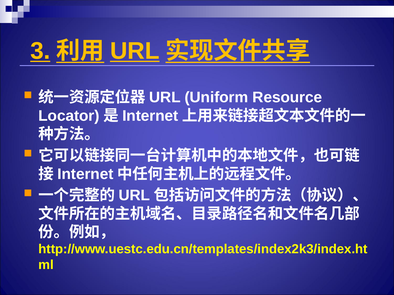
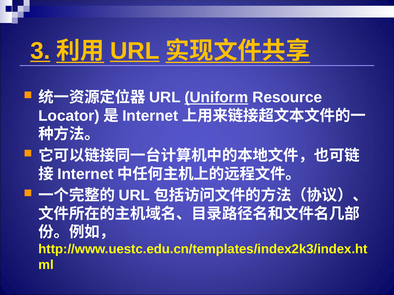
Uniform underline: none -> present
